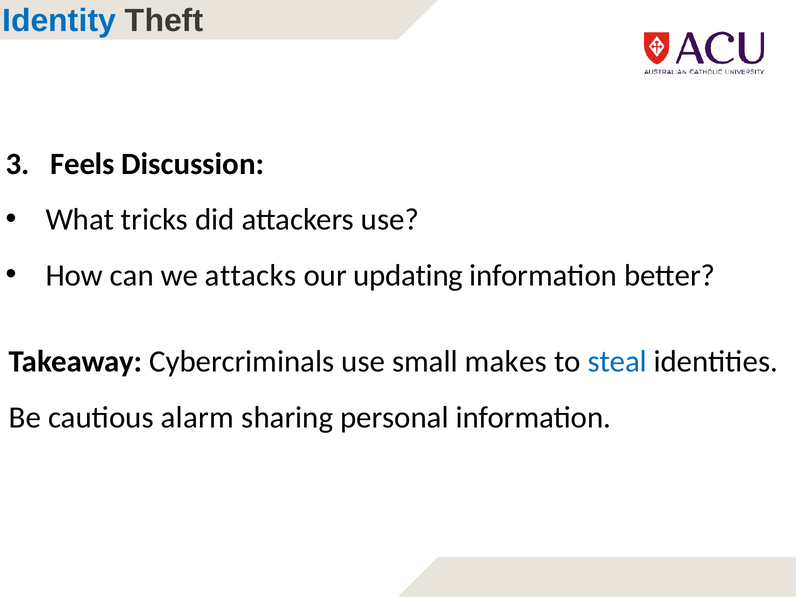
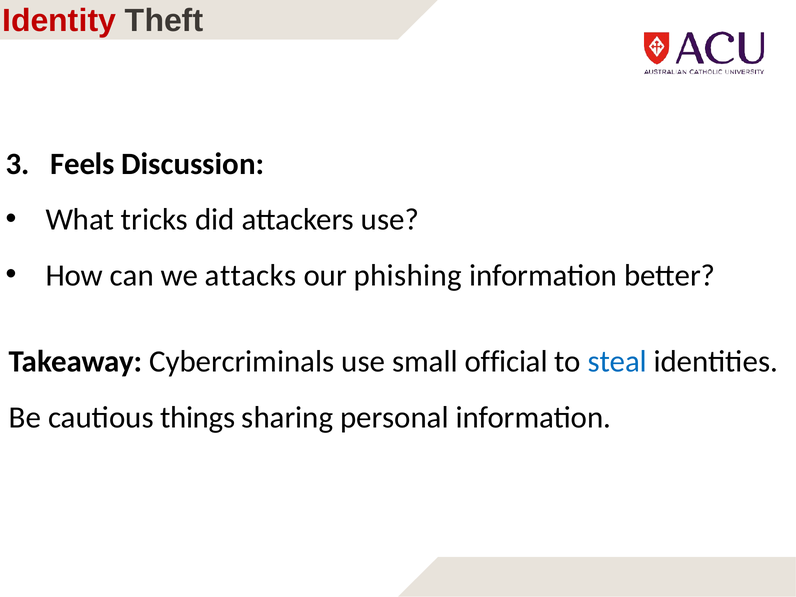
Identity colour: blue -> red
updating: updating -> phishing
makes: makes -> official
alarm: alarm -> things
